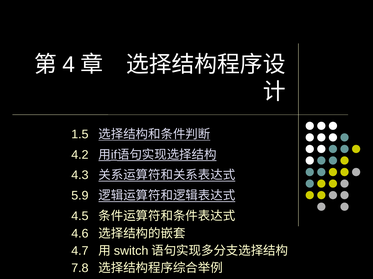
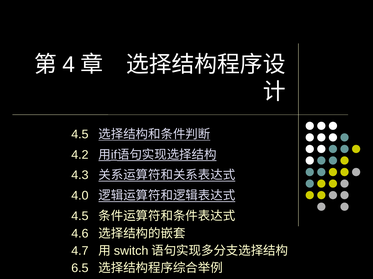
1.5 at (80, 135): 1.5 -> 4.5
5.9: 5.9 -> 4.0
7.8: 7.8 -> 6.5
